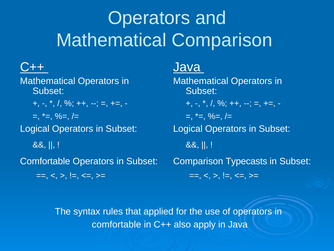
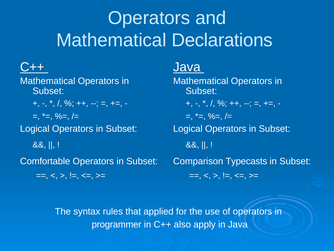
Mathematical Comparison: Comparison -> Declarations
comfortable at (116, 224): comfortable -> programmer
